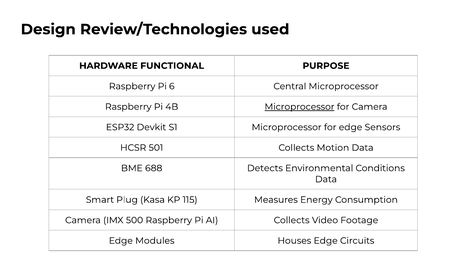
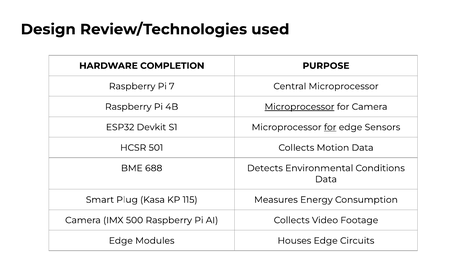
FUNCTIONAL: FUNCTIONAL -> COMPLETION
6: 6 -> 7
for at (330, 127) underline: none -> present
